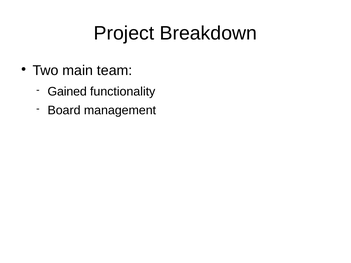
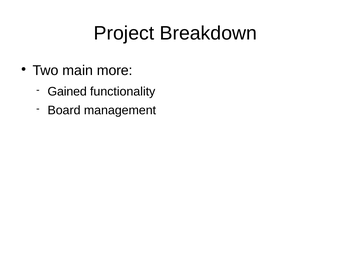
team: team -> more
